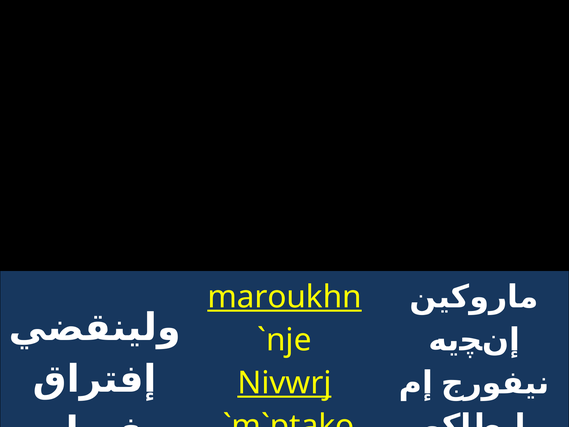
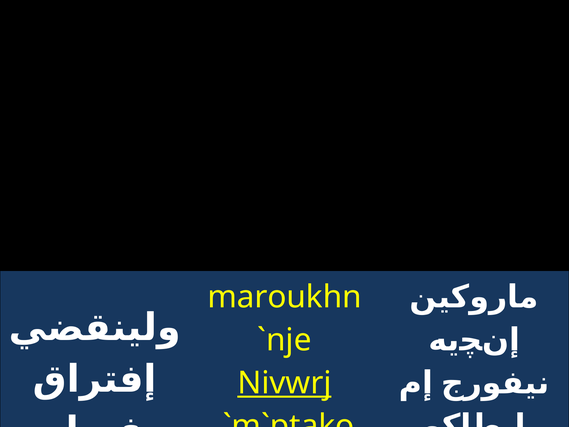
maroukhn underline: present -> none
